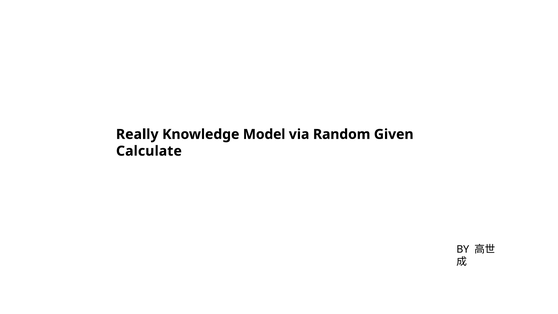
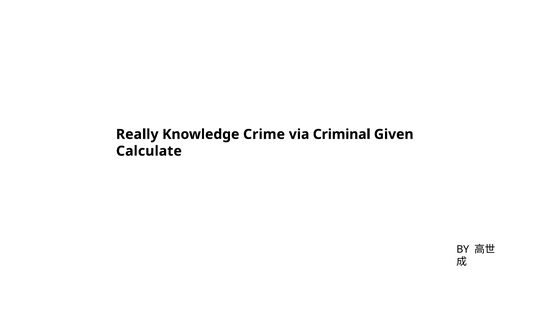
Model: Model -> Crime
Random: Random -> Criminal
